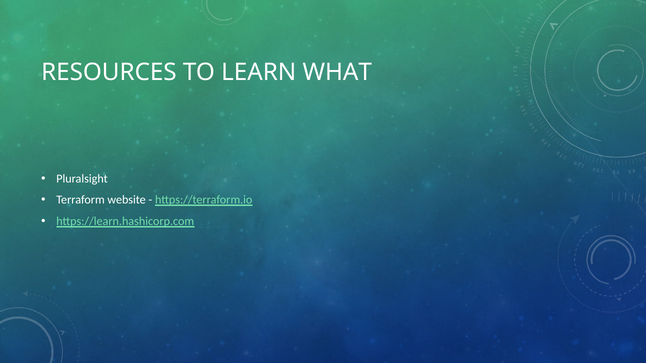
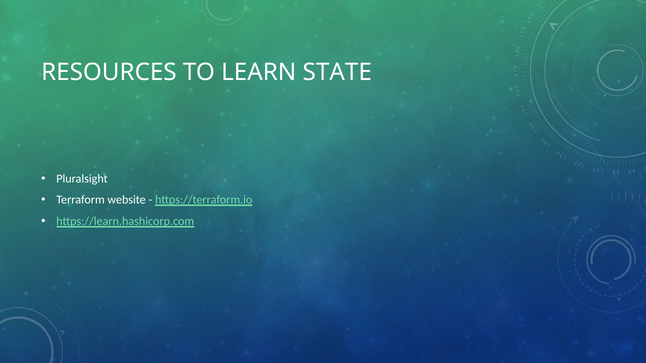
WHAT: WHAT -> STATE
